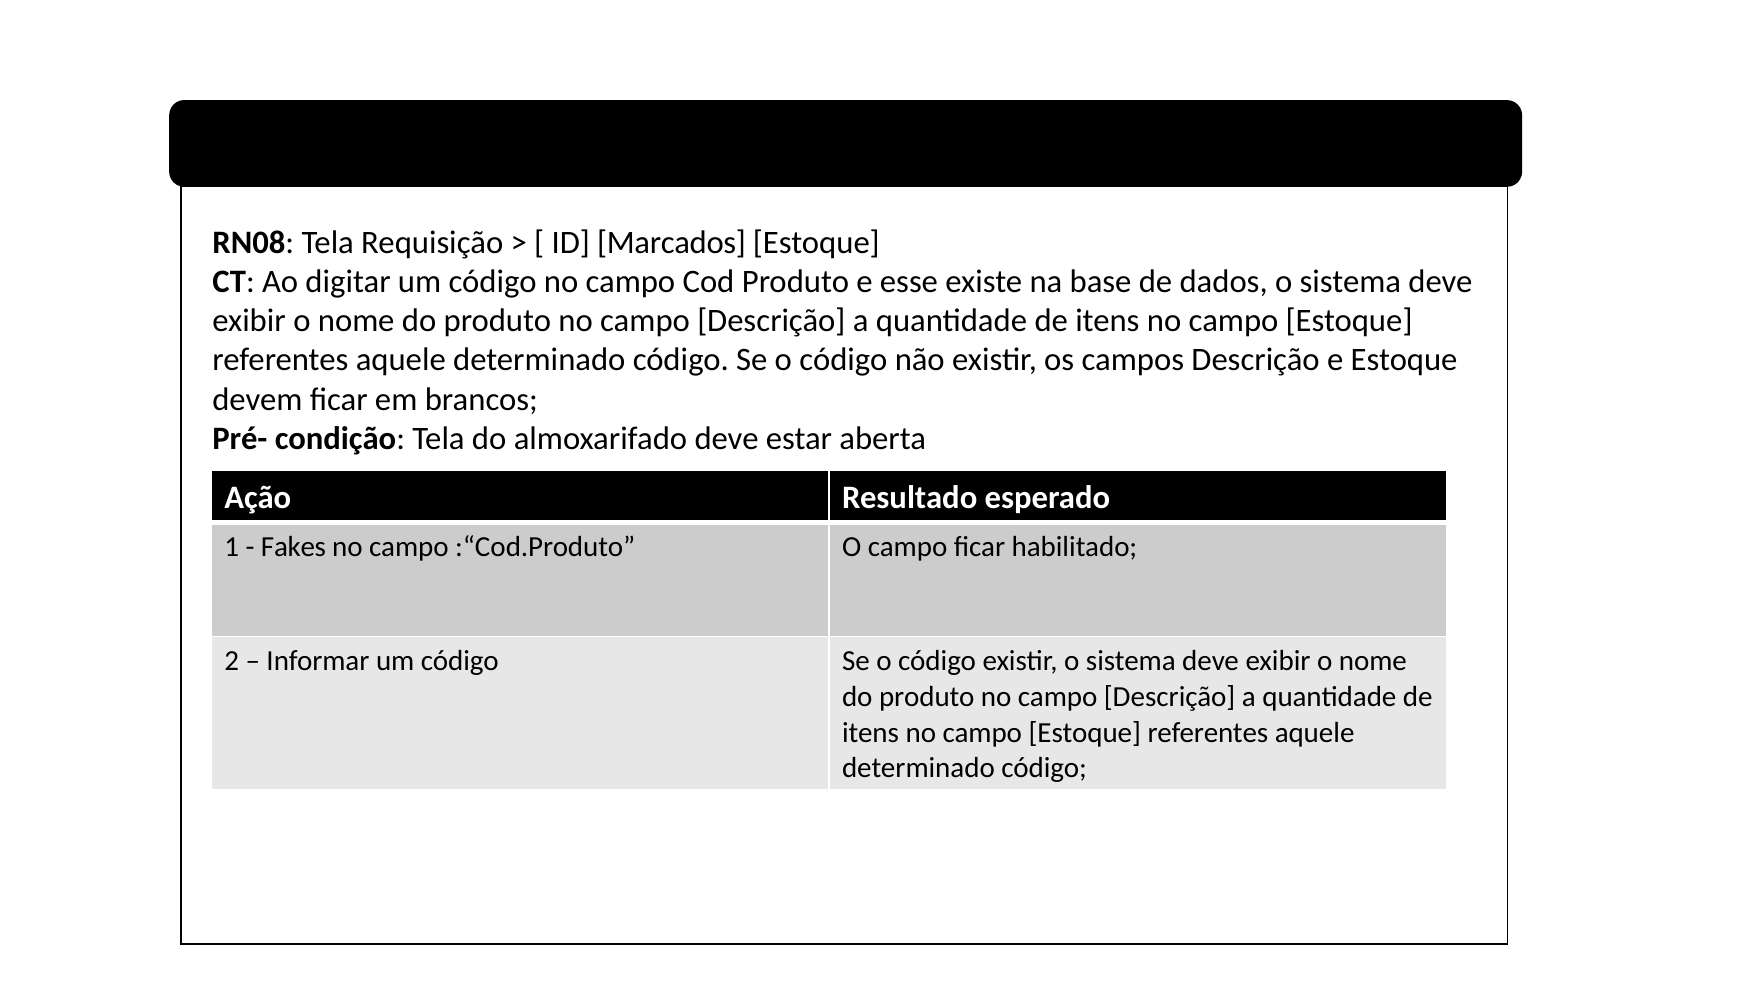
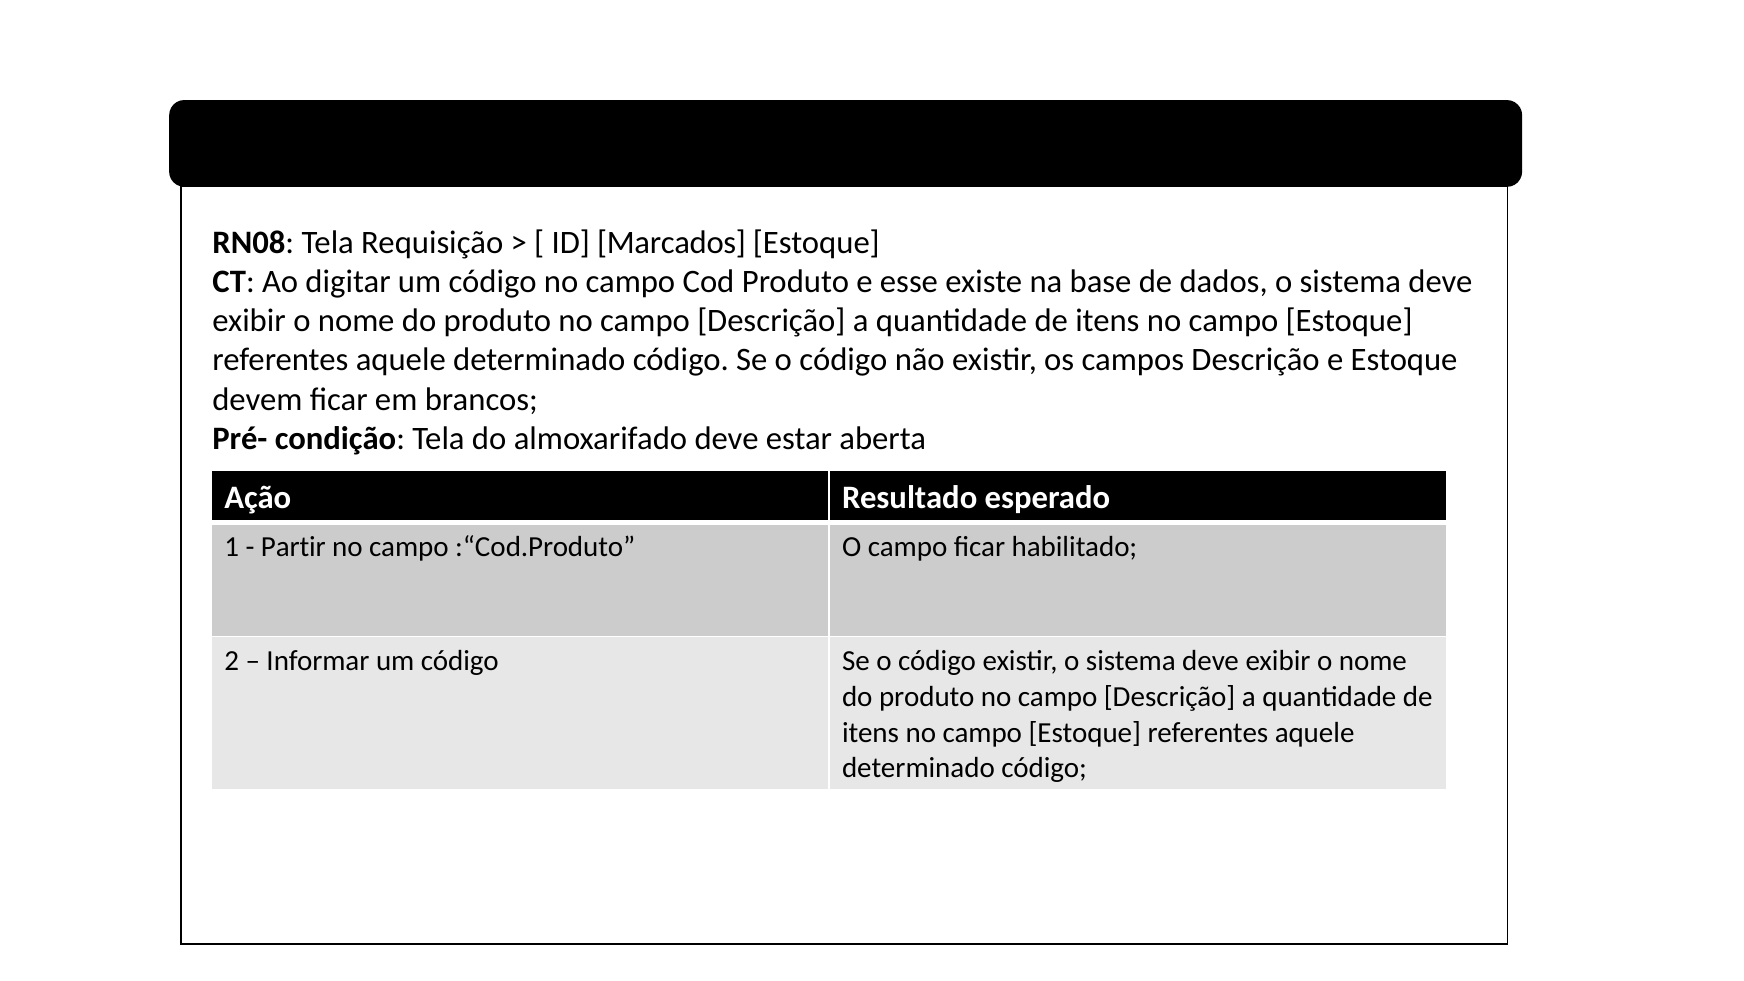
Fakes: Fakes -> Partir
